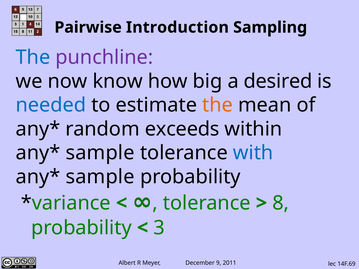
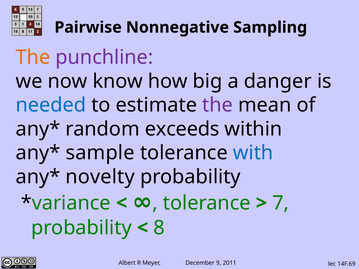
Introduction: Introduction -> Nonnegative
The at (33, 57) colour: blue -> orange
desired: desired -> danger
the at (218, 105) colour: orange -> purple
sample at (100, 177): sample -> novelty
8: 8 -> 7
3: 3 -> 8
